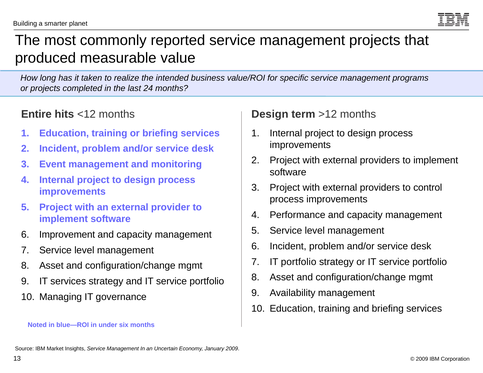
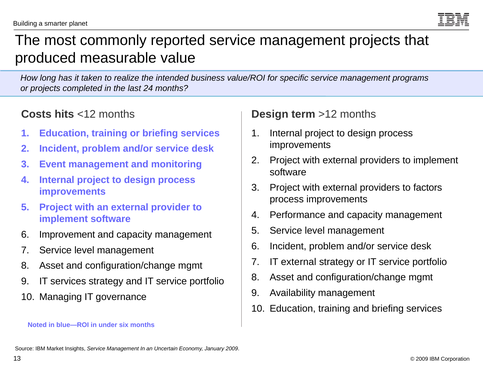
Entire: Entire -> Costs
control: control -> factors
IT portfolio: portfolio -> external
